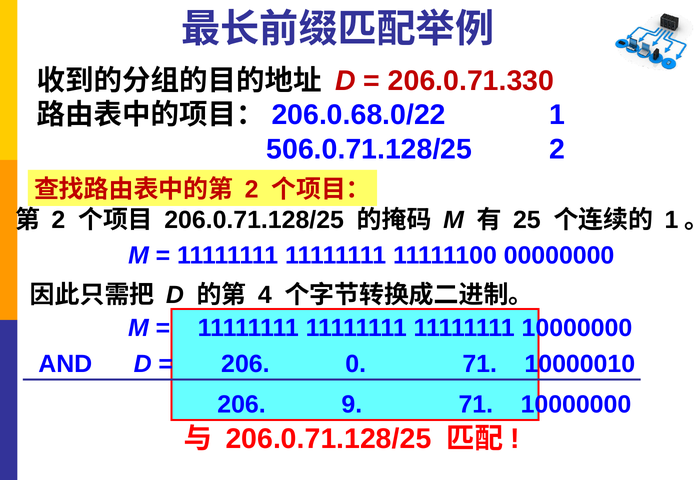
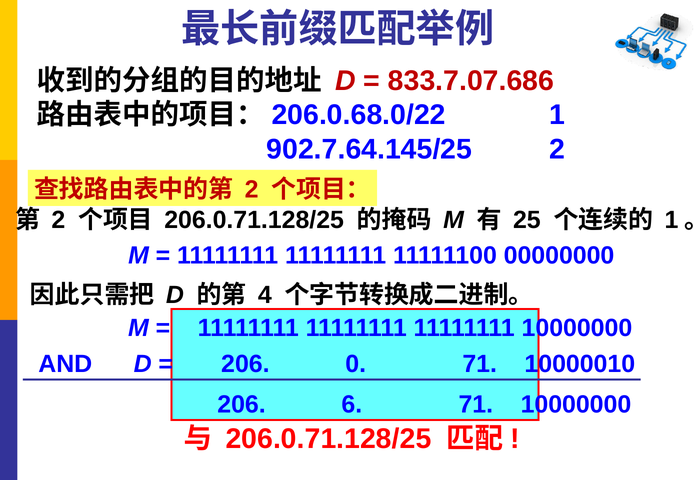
206.0.71.330: 206.0.71.330 -> 833.7.07.686
506.0.71.128/25: 506.0.71.128/25 -> 902.7.64.145/25
9: 9 -> 6
